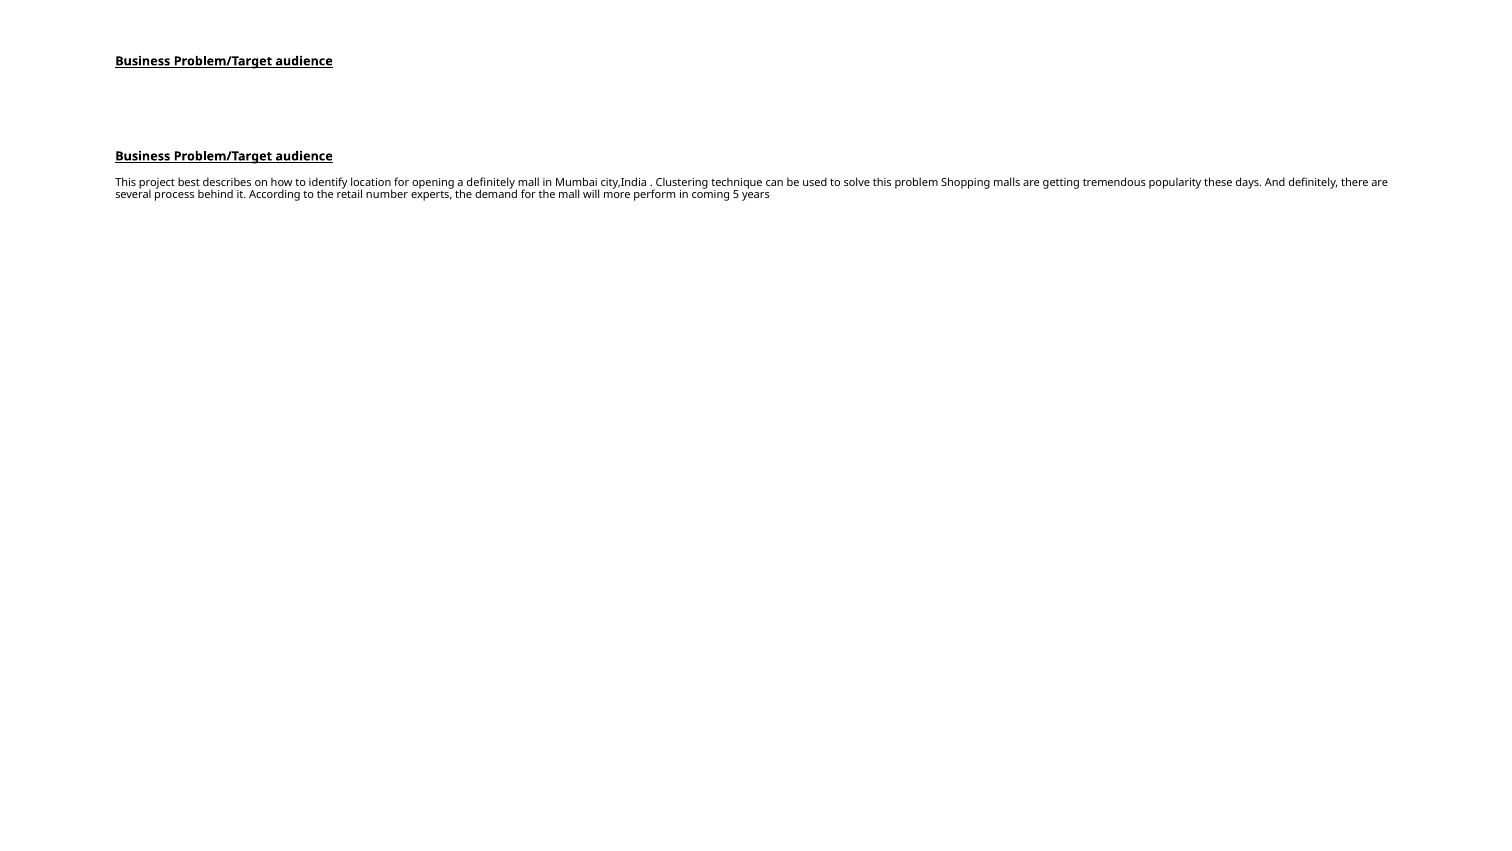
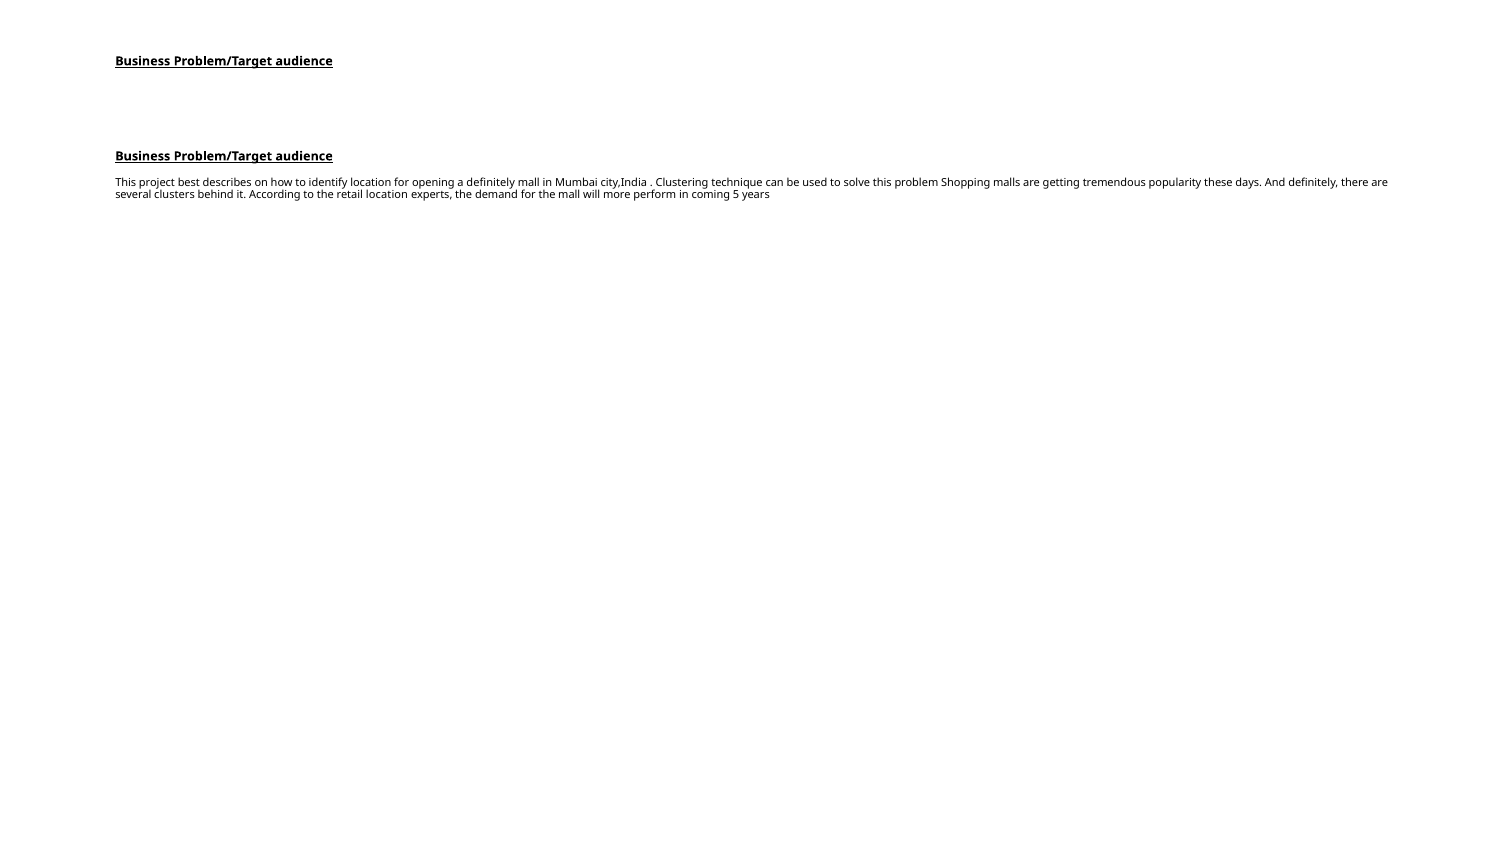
process: process -> clusters
retail number: number -> location
